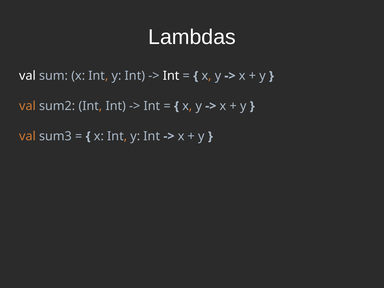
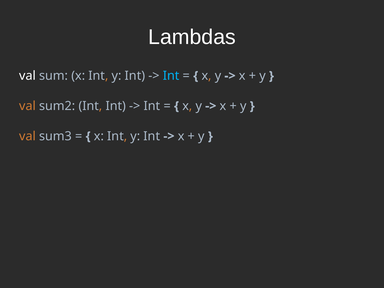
Int at (171, 76) colour: white -> light blue
